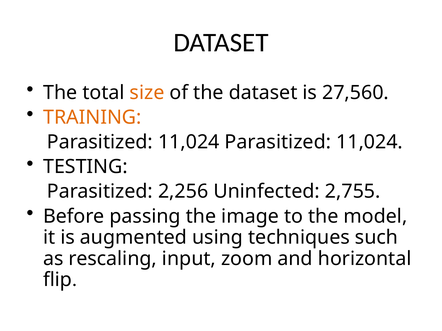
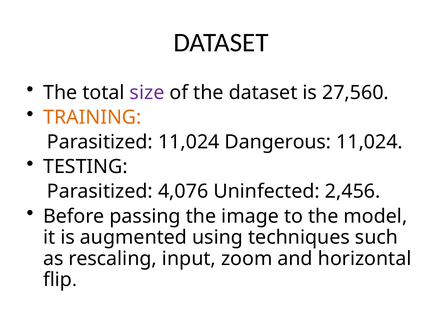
size colour: orange -> purple
11,024 Parasitized: Parasitized -> Dangerous
2,256: 2,256 -> 4,076
2,755: 2,755 -> 2,456
